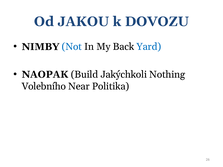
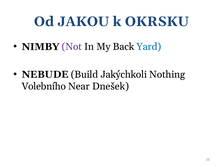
DOVOZU: DOVOZU -> OKRSKU
Not colour: blue -> purple
NAOPAK: NAOPAK -> NEBUDE
Politika: Politika -> Dnešek
